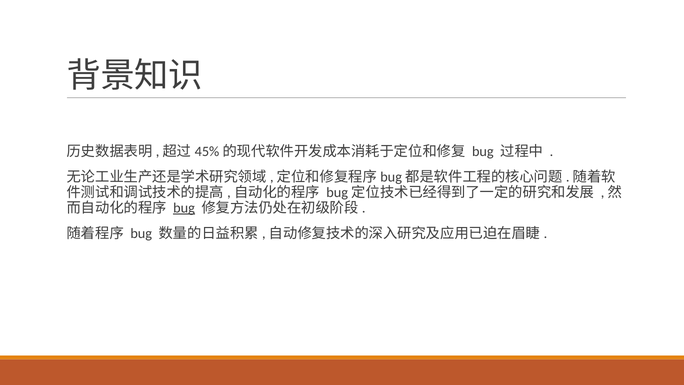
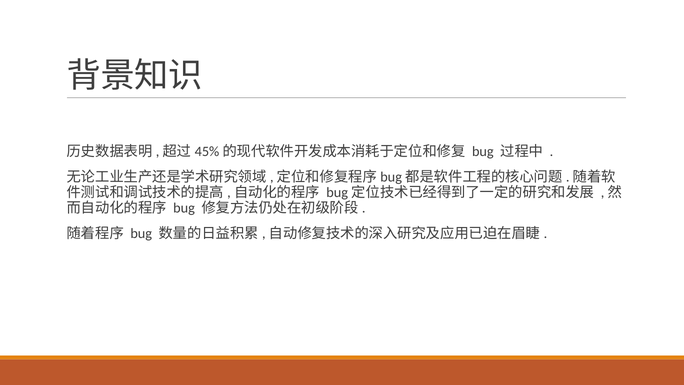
bug at (184, 208) underline: present -> none
